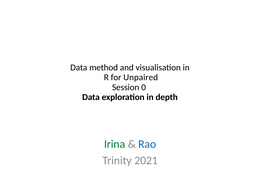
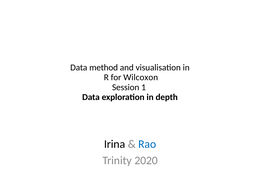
Unpaired: Unpaired -> Wilcoxon
0: 0 -> 1
Irina colour: green -> black
2021: 2021 -> 2020
